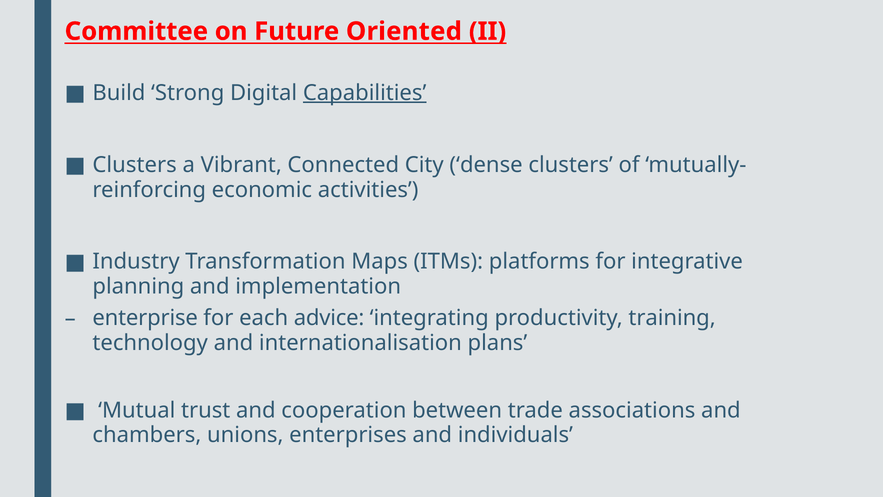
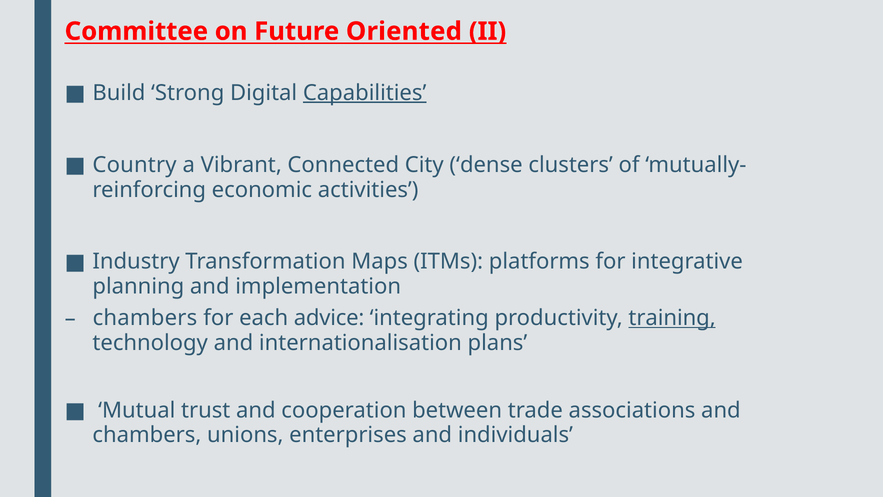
Clusters at (135, 165): Clusters -> Country
enterprise at (145, 318): enterprise -> chambers
training underline: none -> present
